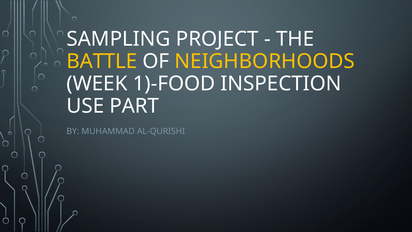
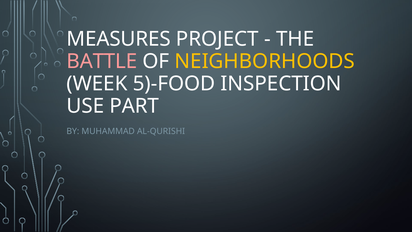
SAMPLING: SAMPLING -> MEASURES
BATTLE colour: yellow -> pink
1)-FOOD: 1)-FOOD -> 5)-FOOD
